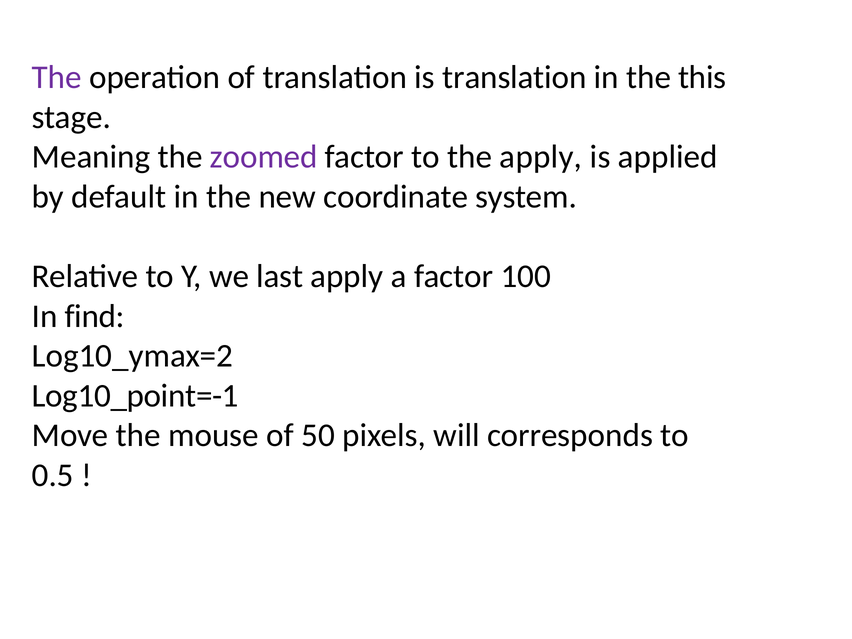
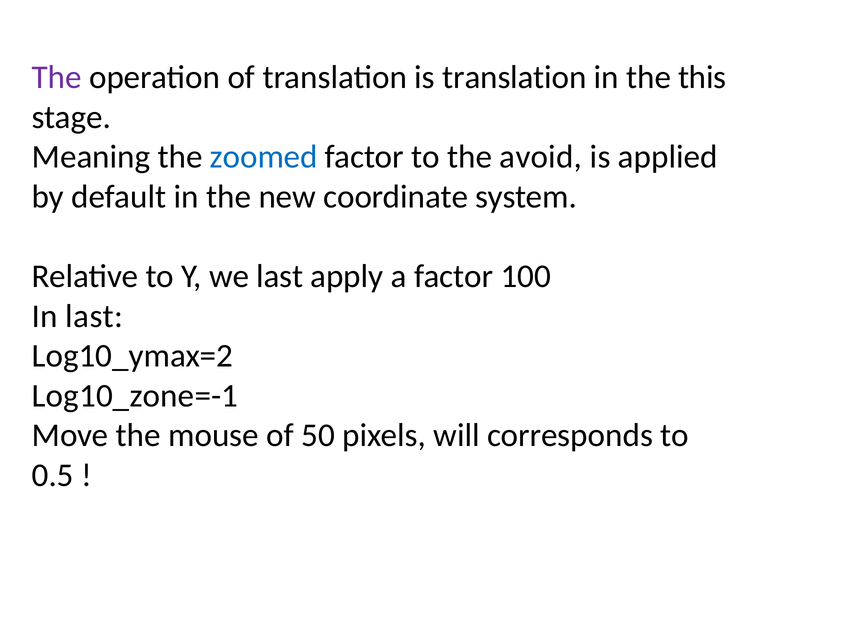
zoomed colour: purple -> blue
the apply: apply -> avoid
In find: find -> last
Log10_point=-1: Log10_point=-1 -> Log10_zone=-1
